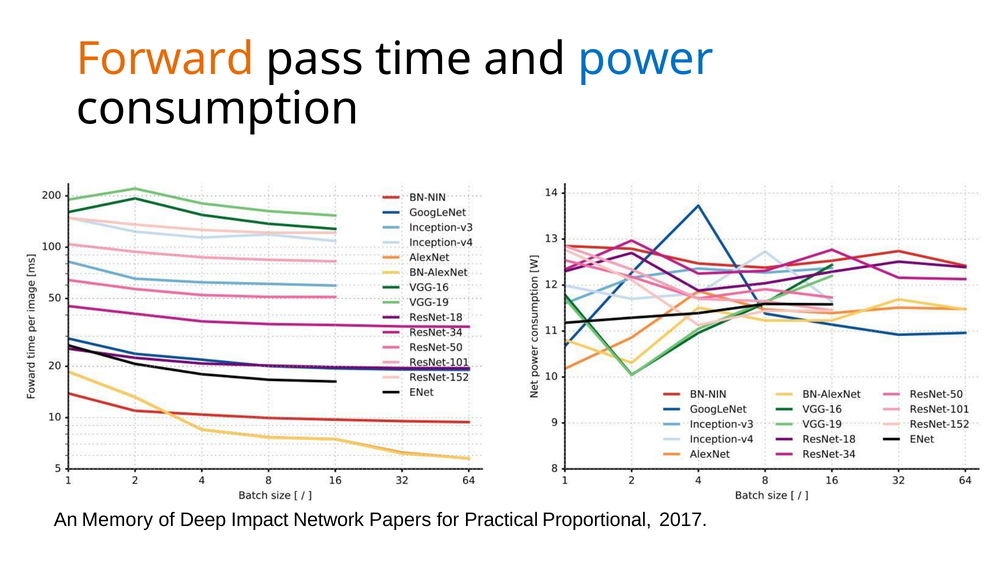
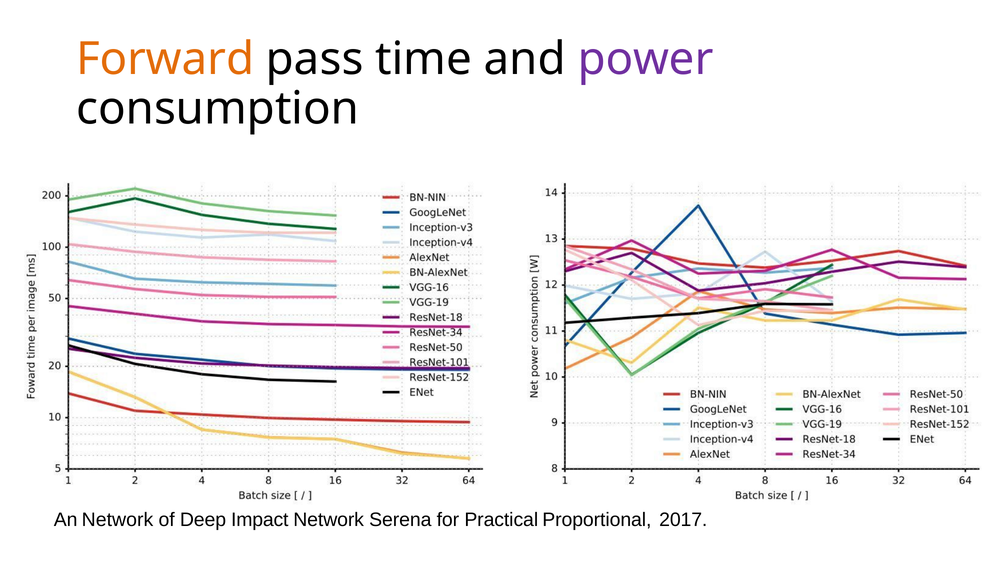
power colour: blue -> purple
An Memory: Memory -> Network
Network Papers: Papers -> Serena
